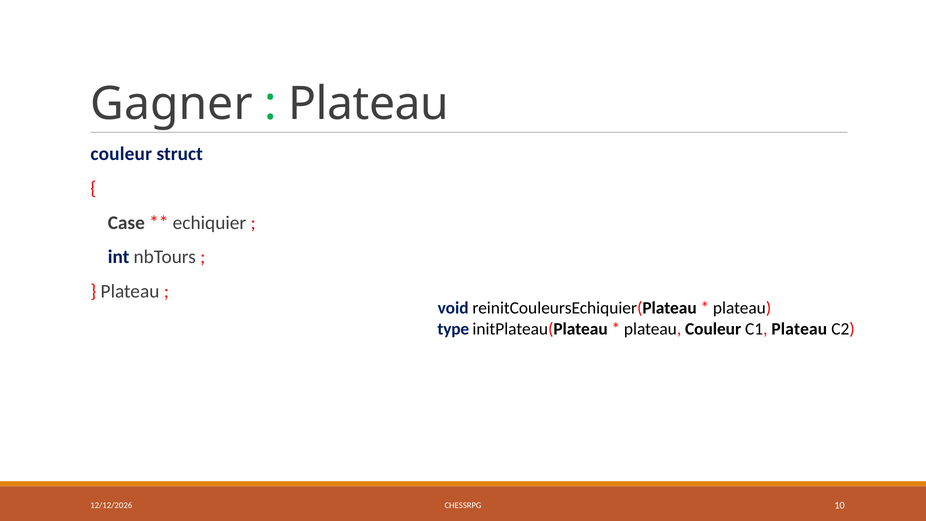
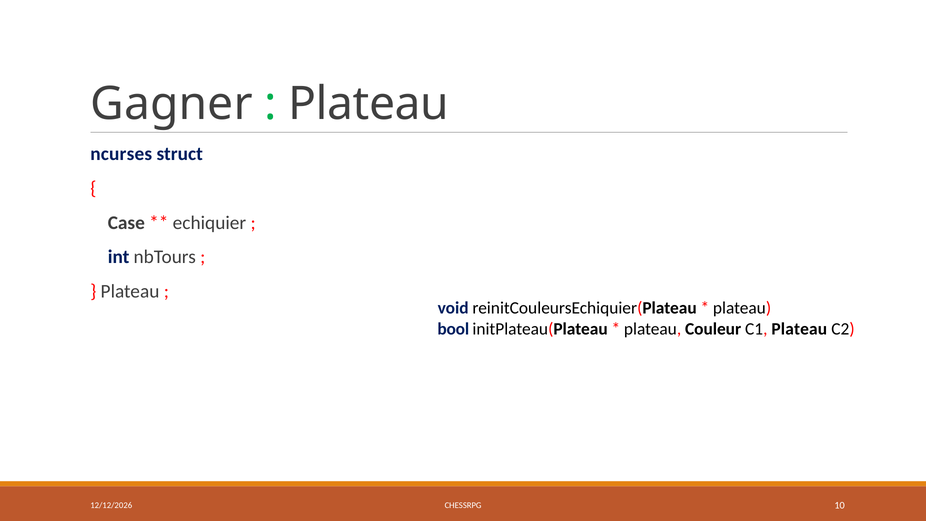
couleur at (121, 154): couleur -> ncurses
type: type -> bool
